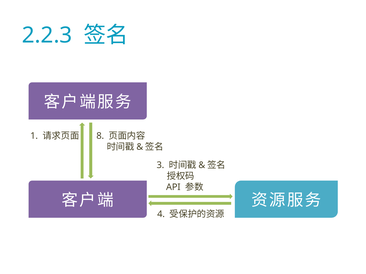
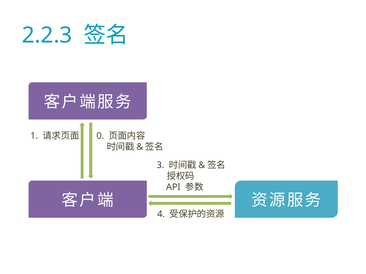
8: 8 -> 0
